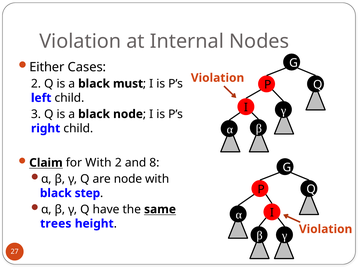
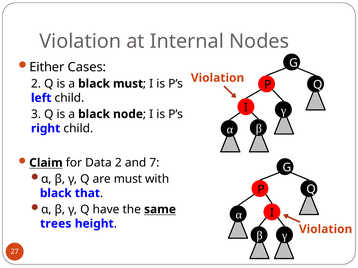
for With: With -> Data
8: 8 -> 7
are node: node -> must
step: step -> that
